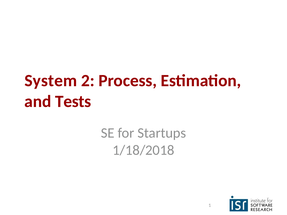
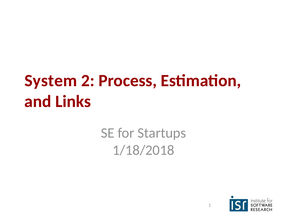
Tests: Tests -> Links
